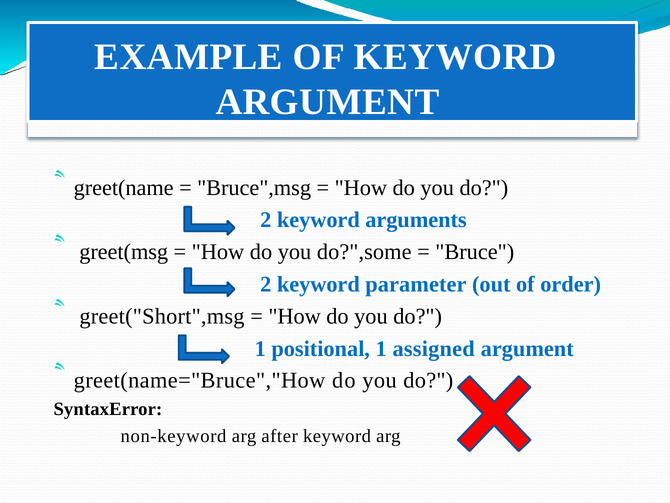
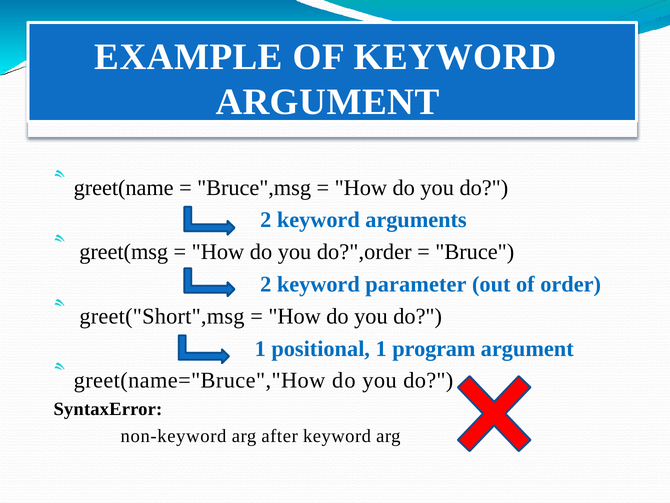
do?",some: do?",some -> do?",order
assigned: assigned -> program
